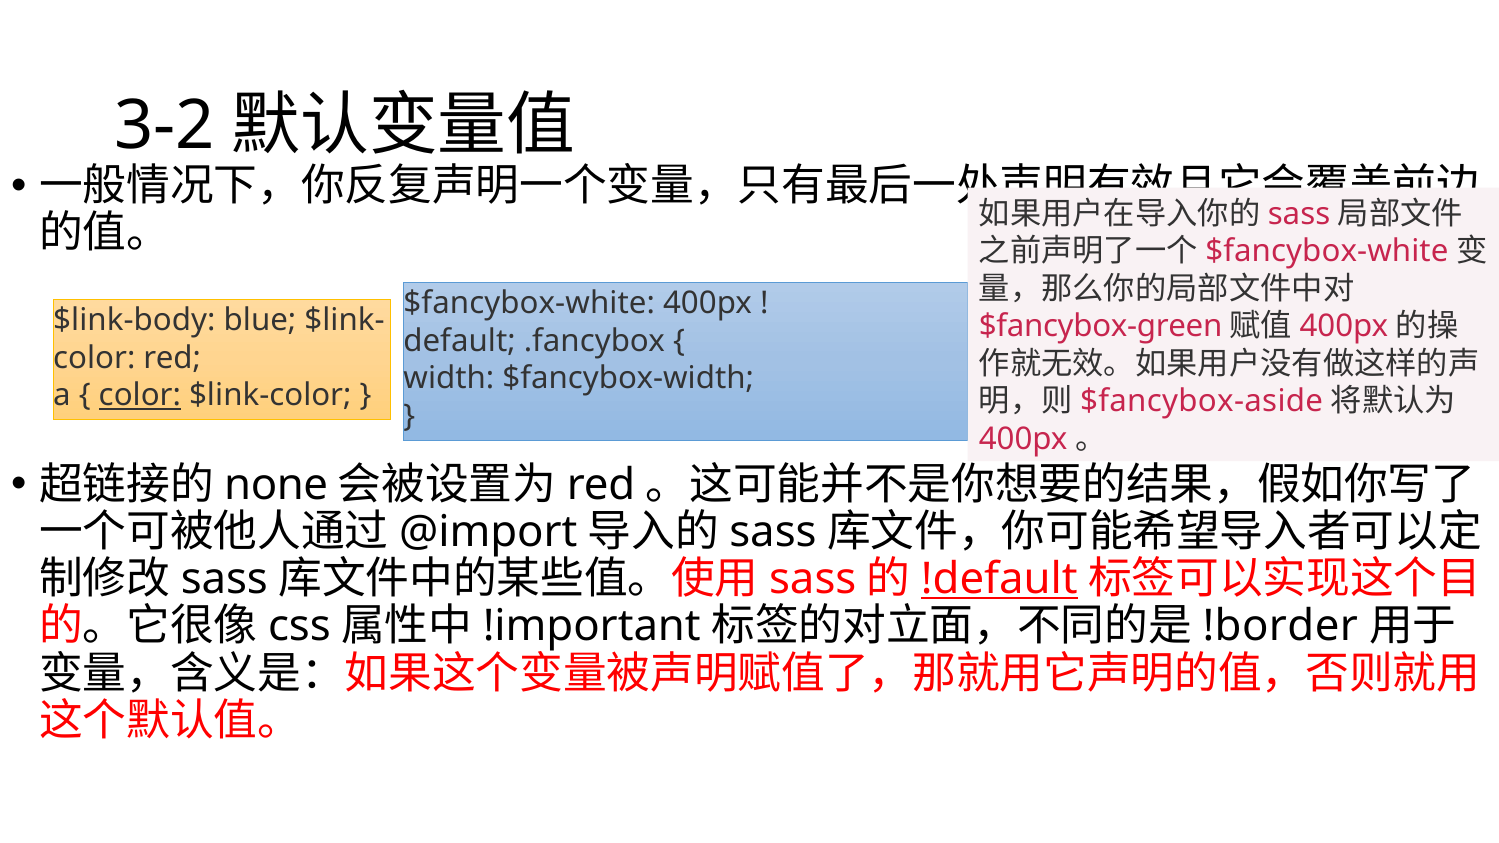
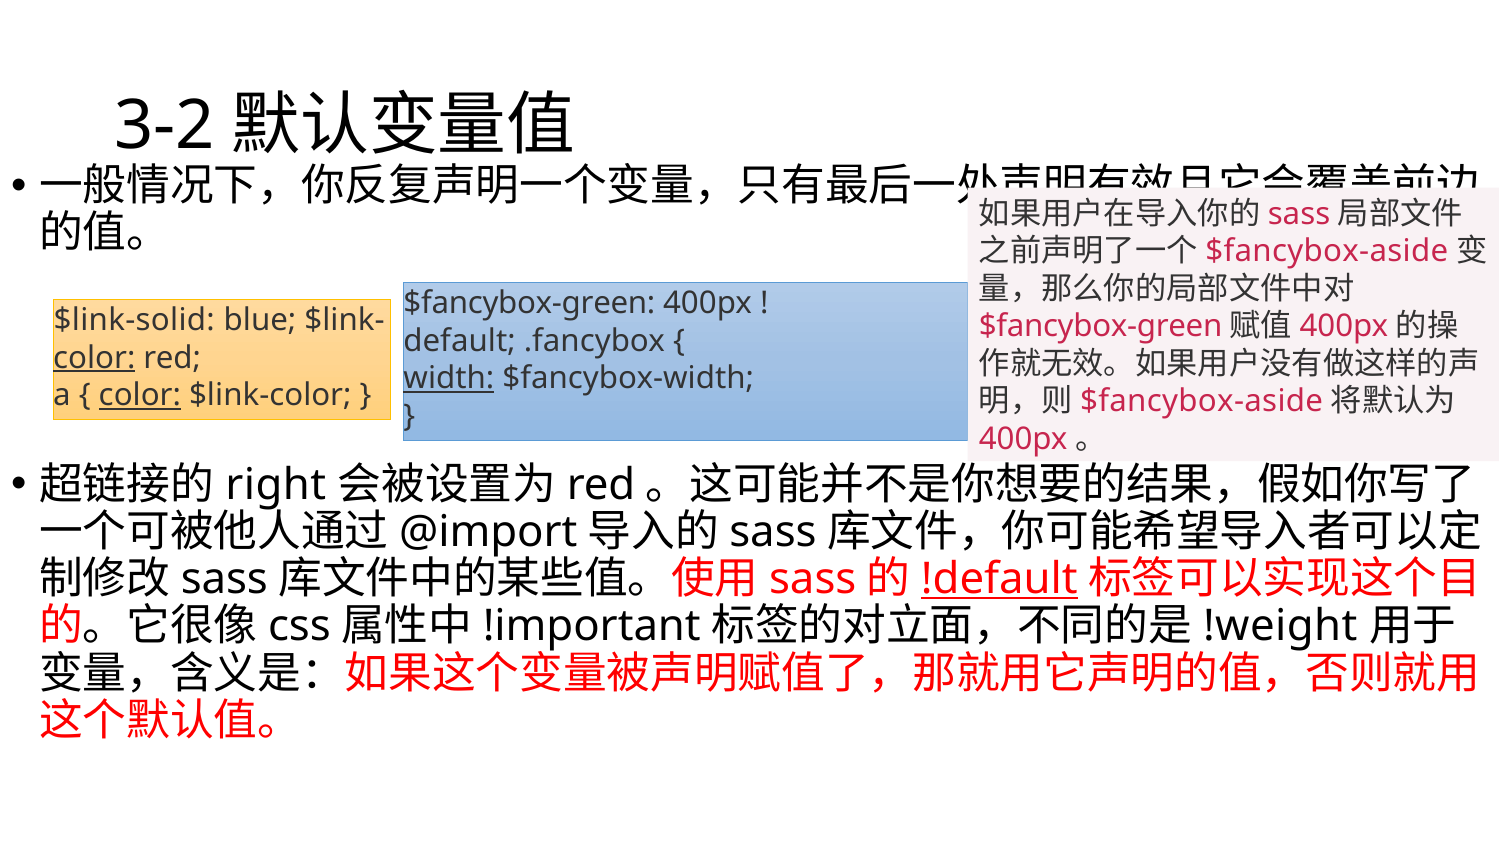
$fancybox-white at (1327, 252): $fancybox-white -> $fancybox-aside
$fancybox-white at (529, 303): $fancybox-white -> $fancybox-green
$link-body: $link-body -> $link-solid
color at (94, 358) underline: none -> present
width underline: none -> present
none: none -> right
!border: !border -> !weight
